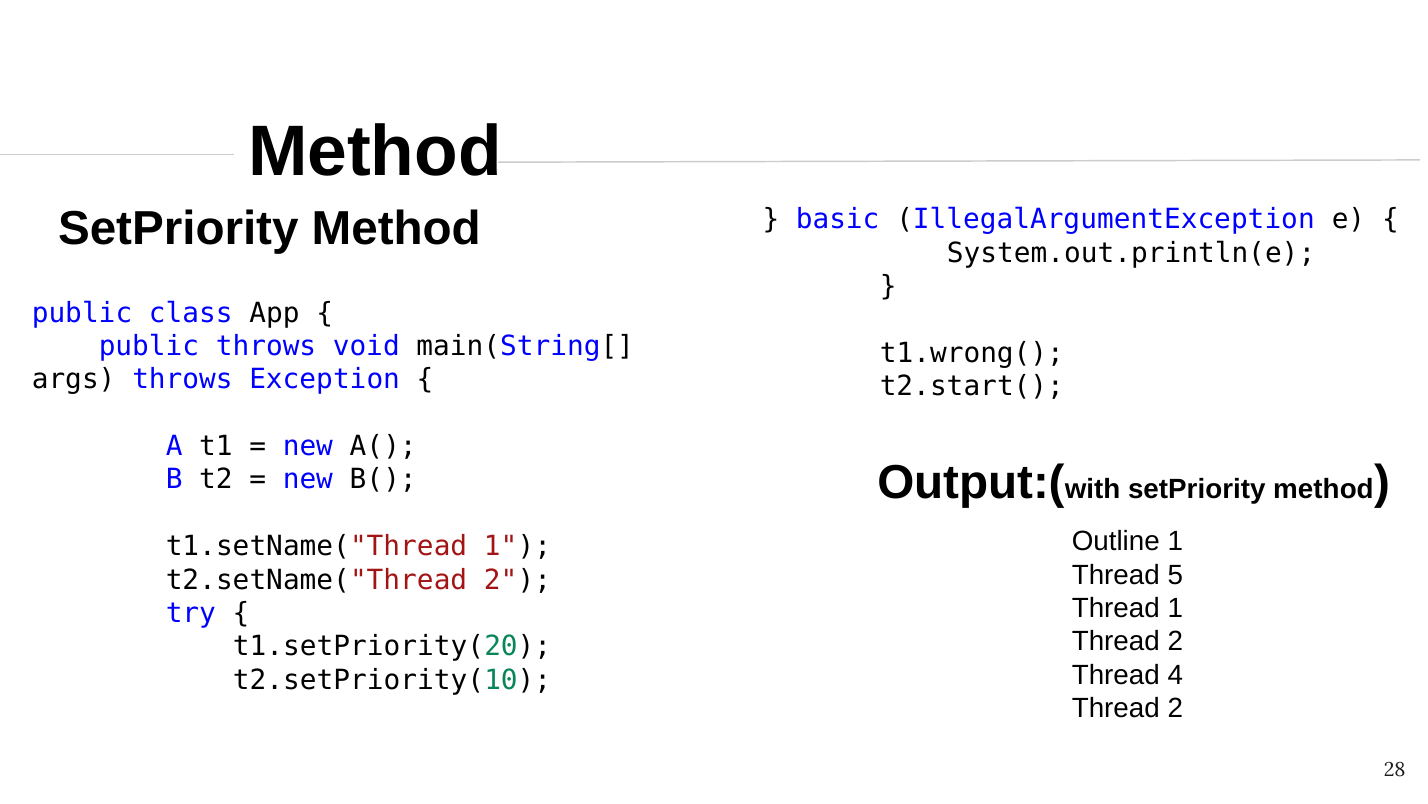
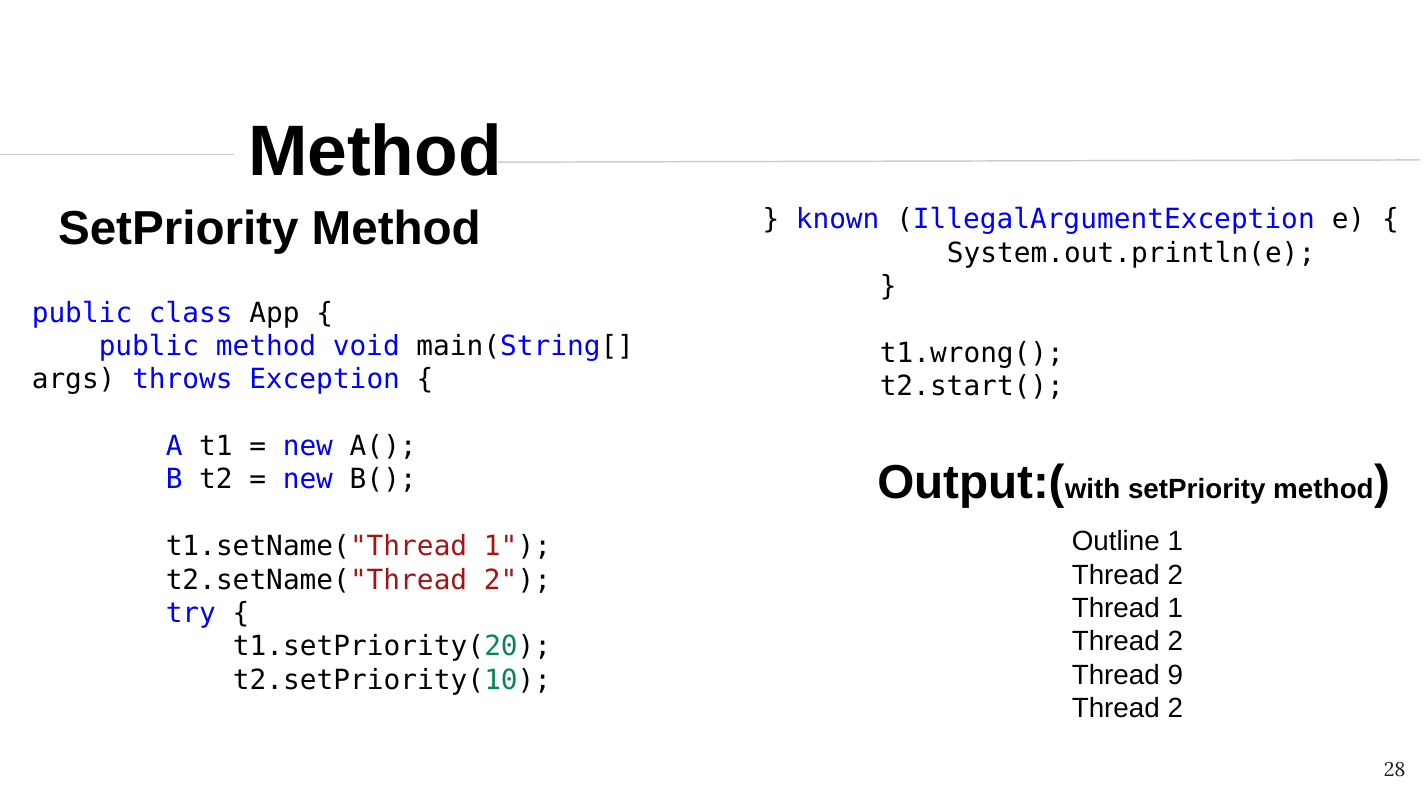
basic: basic -> known
public throws: throws -> method
5 at (1175, 574): 5 -> 2
4: 4 -> 9
